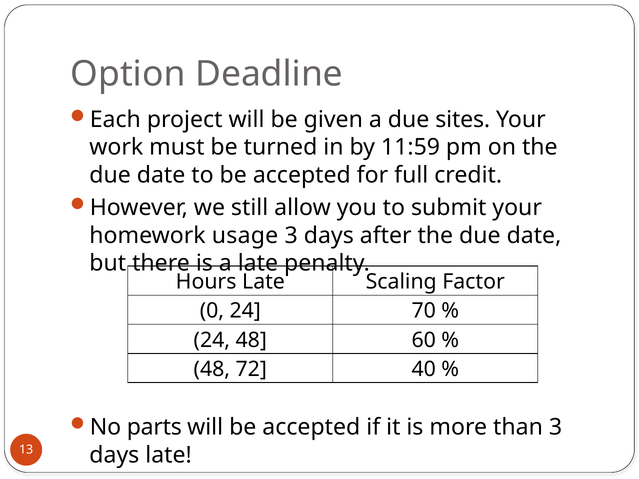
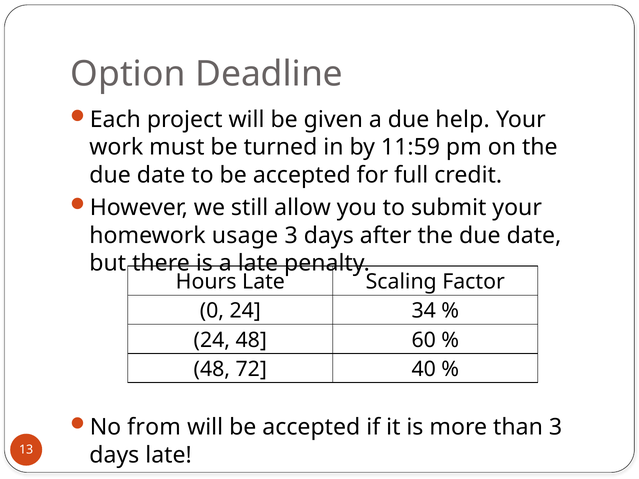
sites: sites -> help
70: 70 -> 34
parts: parts -> from
